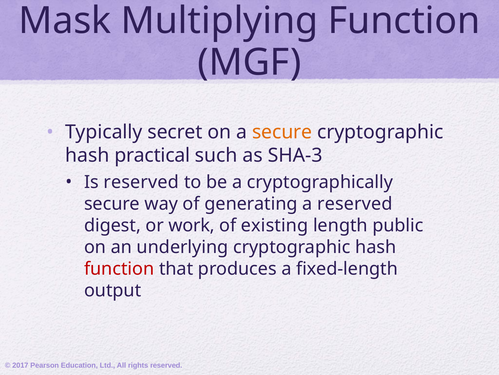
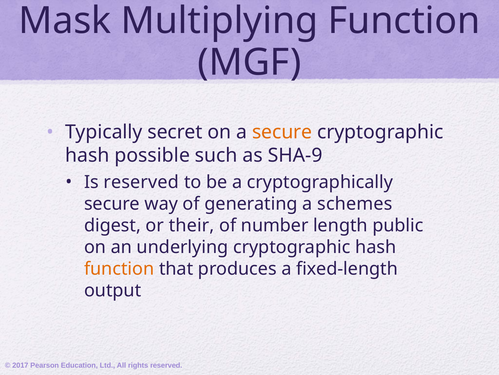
practical: practical -> possible
SHA-3: SHA-3 -> SHA-9
a reserved: reserved -> schemes
work: work -> their
existing: existing -> number
function at (119, 268) colour: red -> orange
